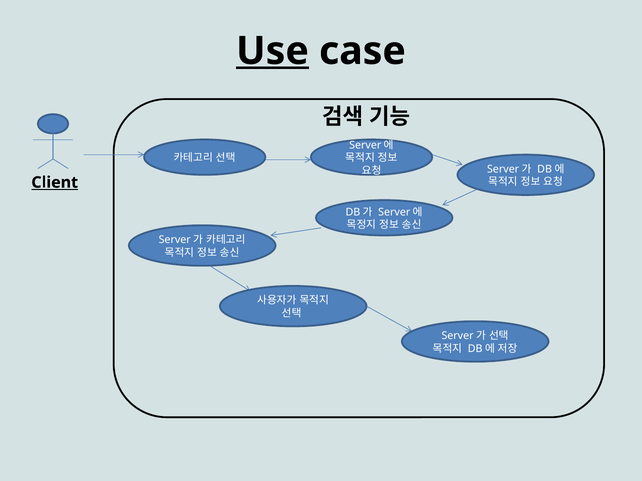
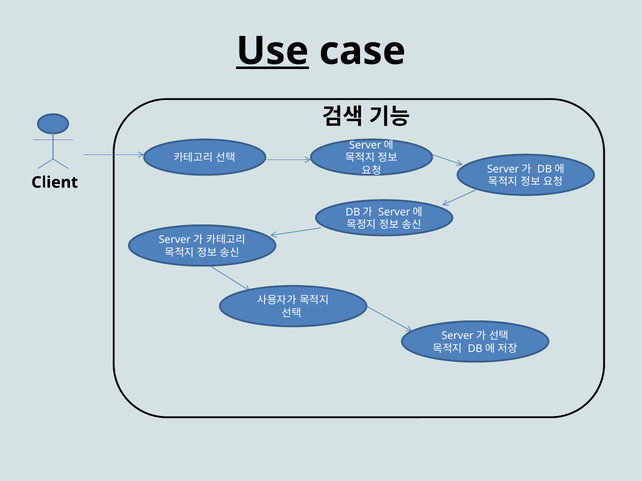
Client underline: present -> none
